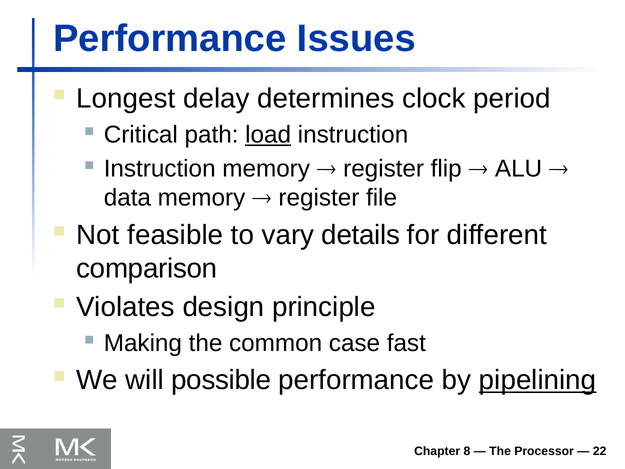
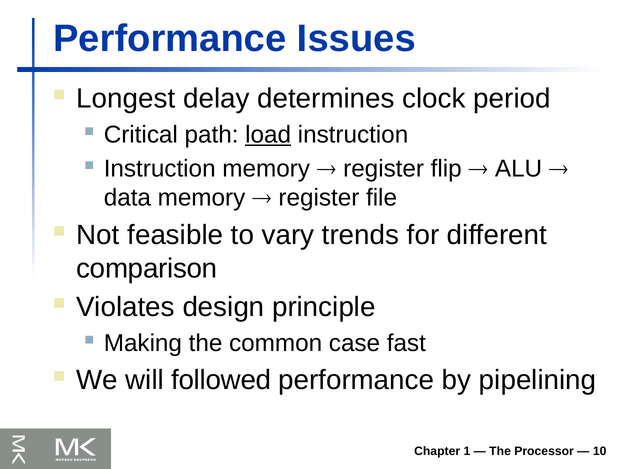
details: details -> trends
possible: possible -> followed
pipelining underline: present -> none
8: 8 -> 1
22: 22 -> 10
